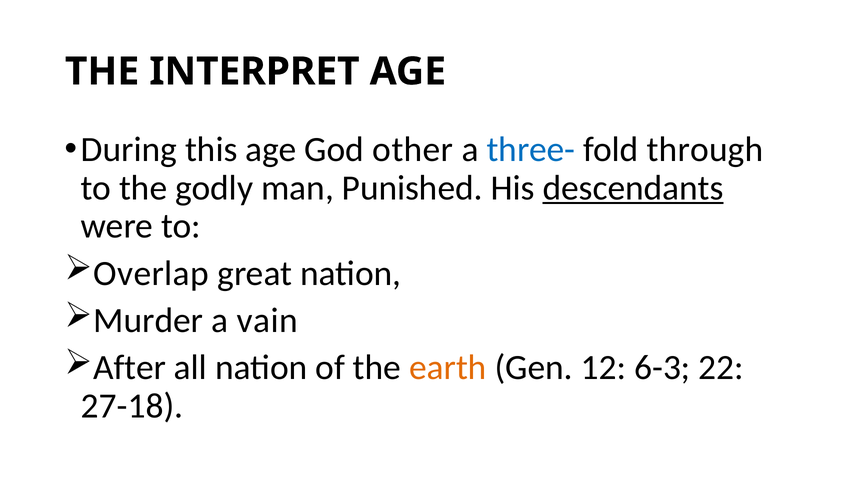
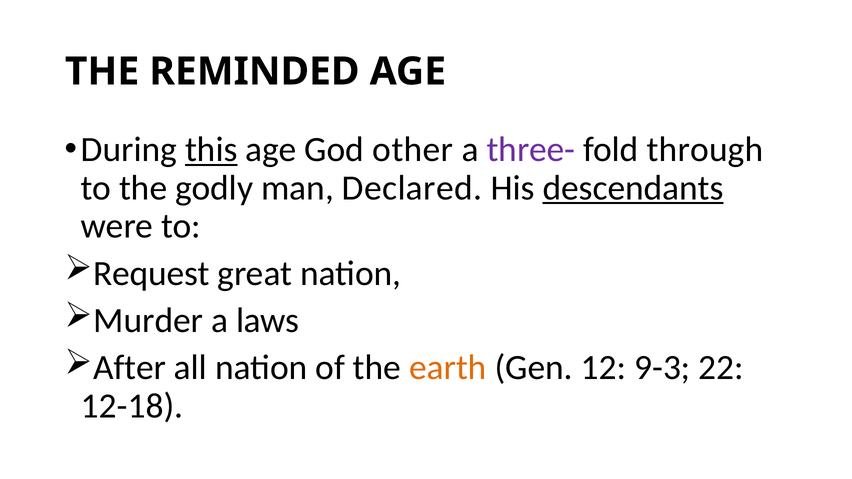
INTERPRET: INTERPRET -> REMINDED
this underline: none -> present
three- colour: blue -> purple
Punished: Punished -> Declared
Overlap: Overlap -> Request
vain: vain -> laws
6-3: 6-3 -> 9-3
27-18: 27-18 -> 12-18
